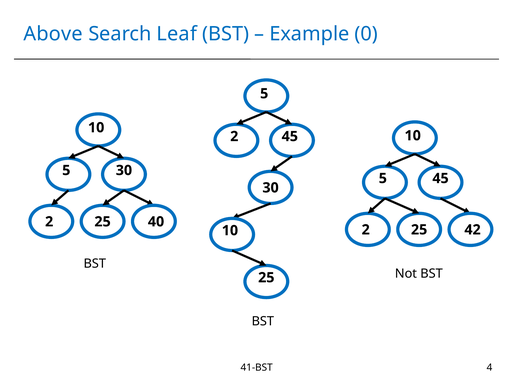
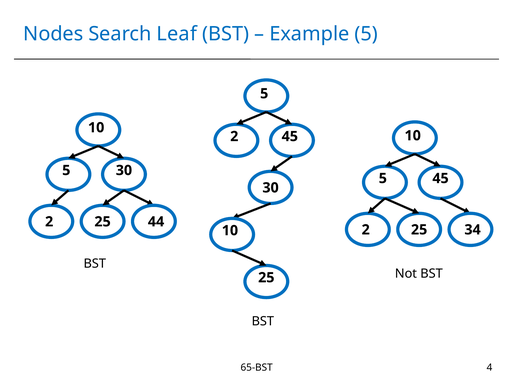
Above: Above -> Nodes
Example 0: 0 -> 5
40: 40 -> 44
42: 42 -> 34
41-BST: 41-BST -> 65-BST
